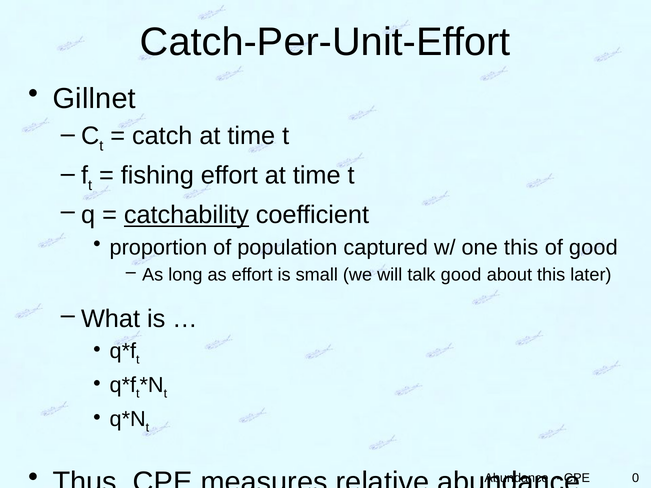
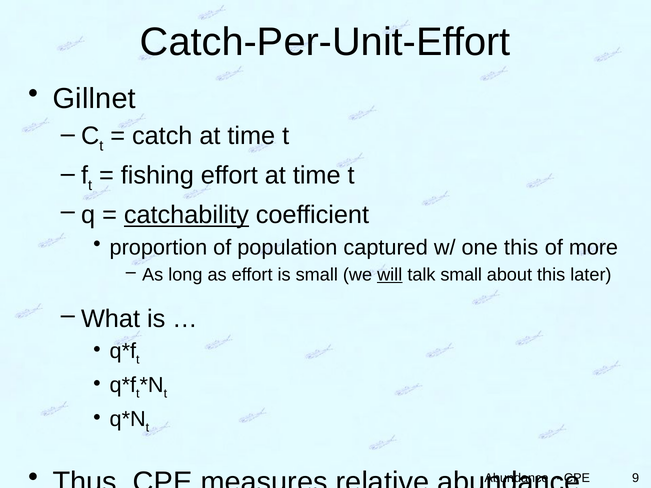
of good: good -> more
will underline: none -> present
talk good: good -> small
0: 0 -> 9
